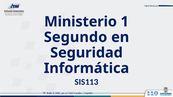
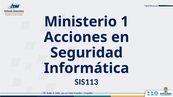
Segundo: Segundo -> Acciones
